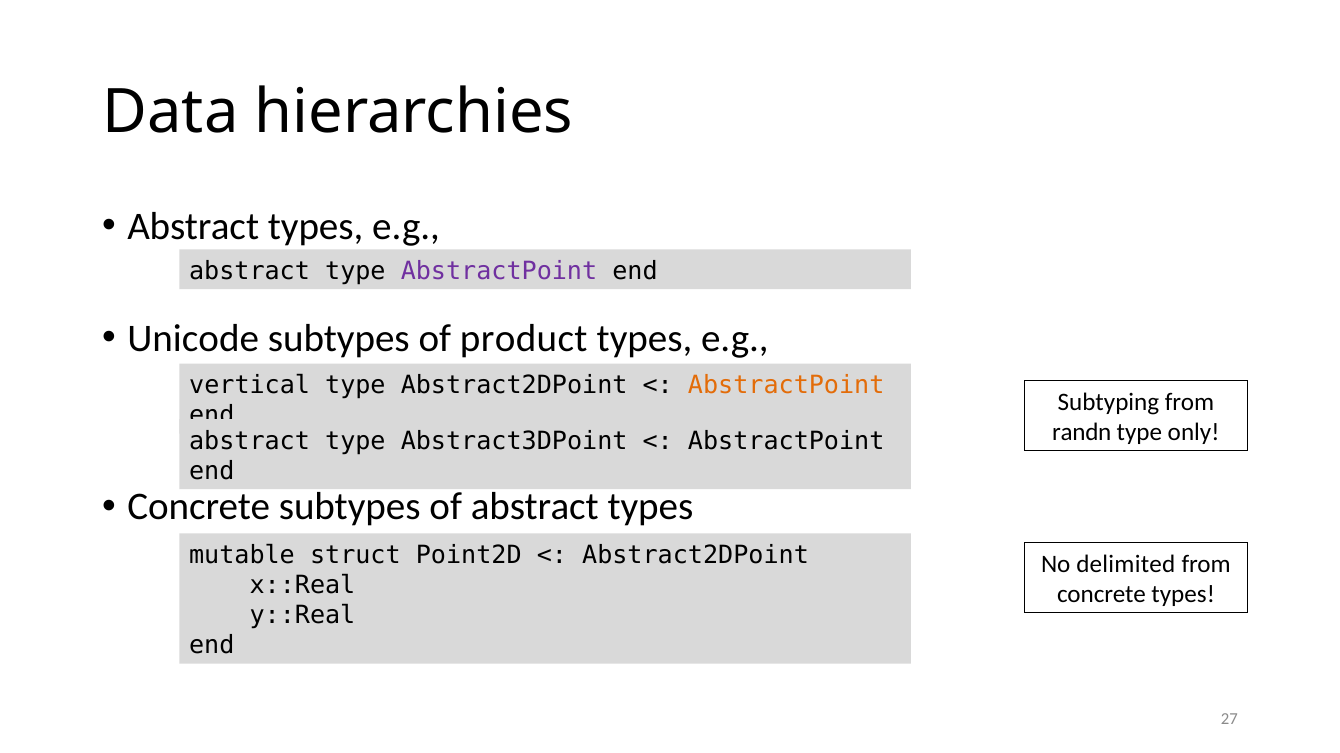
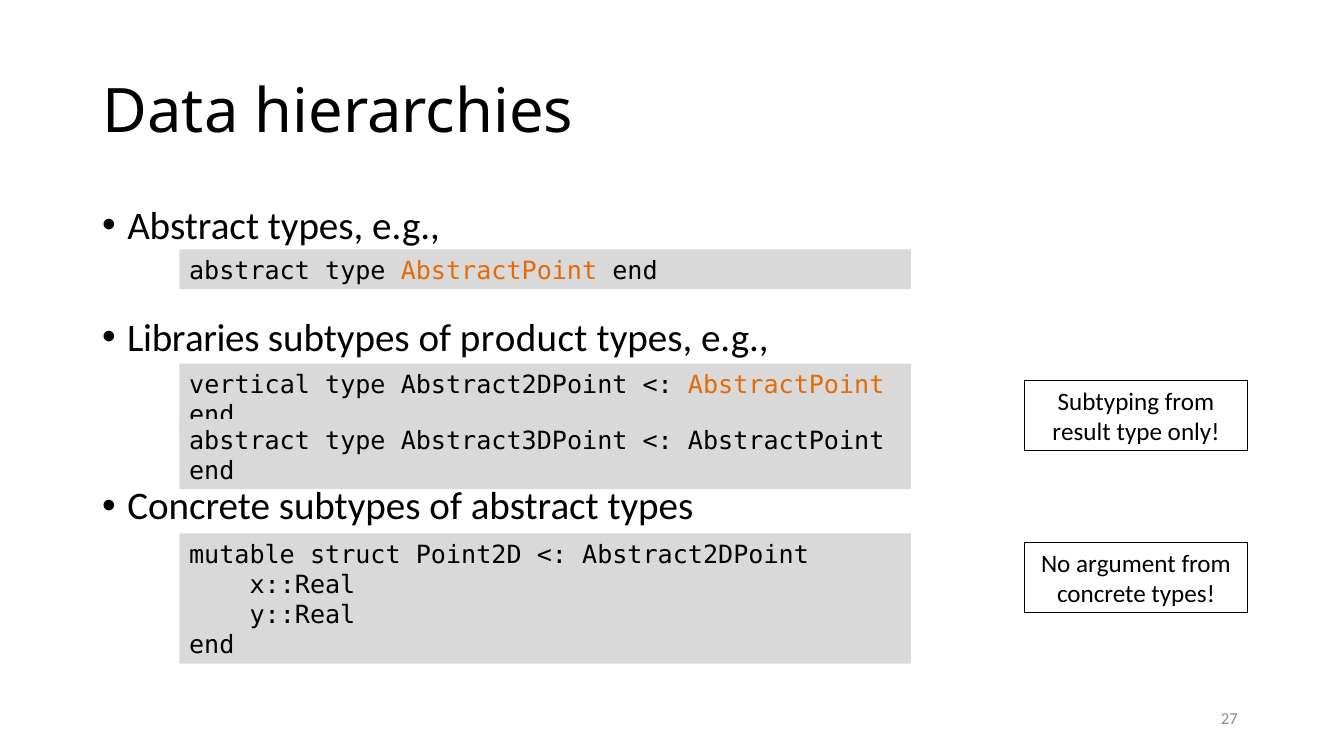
AbstractPoint at (499, 271) colour: purple -> orange
Unicode: Unicode -> Libraries
randn: randn -> result
delimited: delimited -> argument
